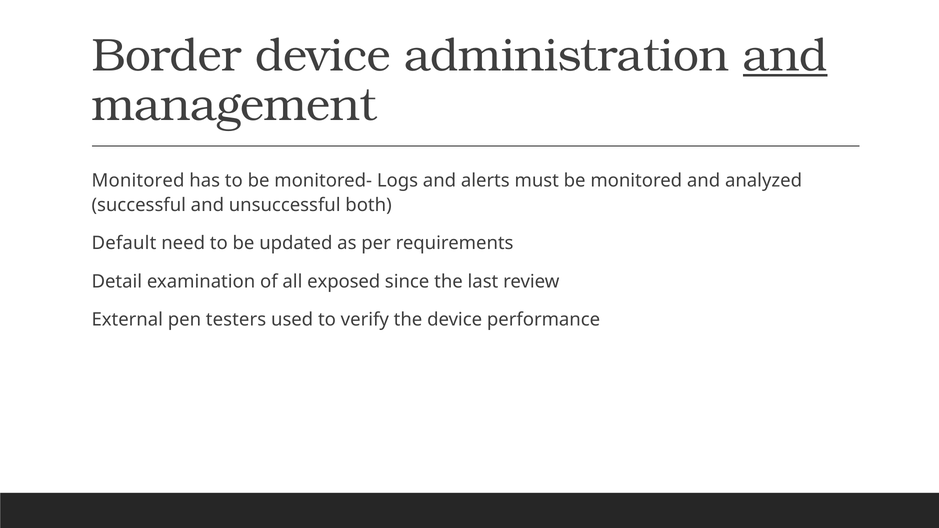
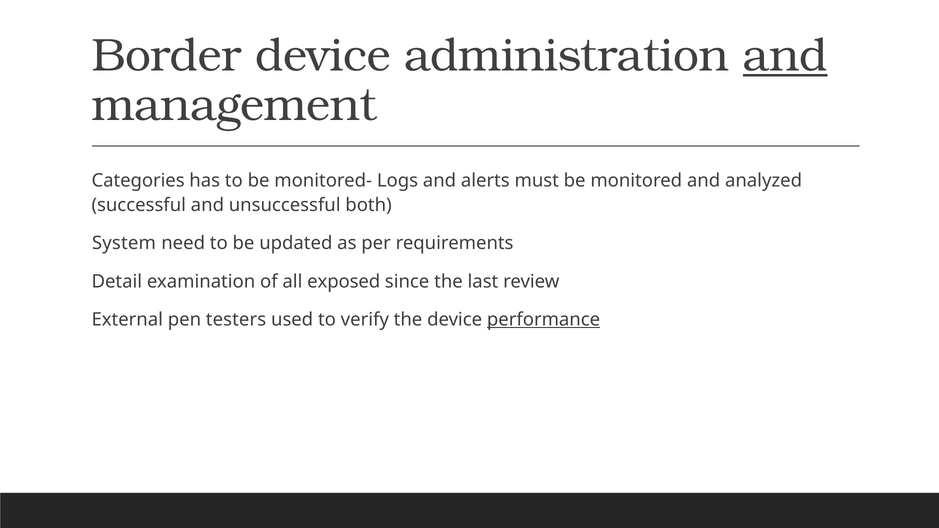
Monitored at (138, 181): Monitored -> Categories
Default: Default -> System
performance underline: none -> present
